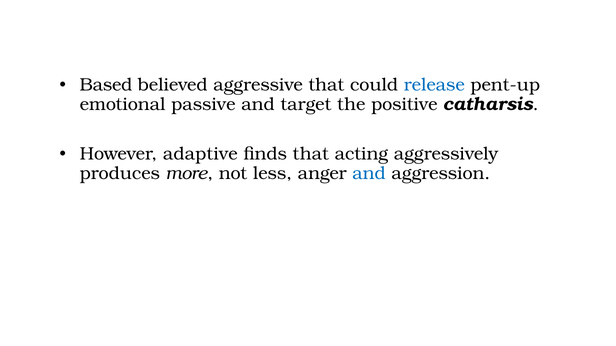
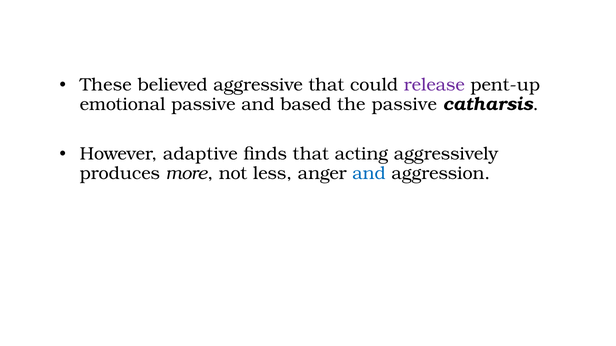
Based: Based -> These
release colour: blue -> purple
target: target -> based
the positive: positive -> passive
